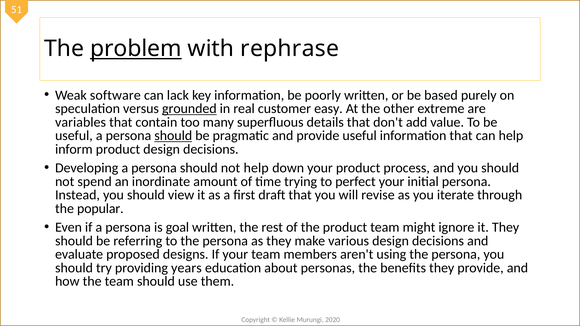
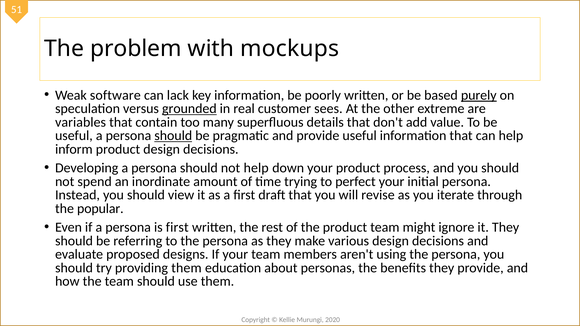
problem underline: present -> none
rephrase: rephrase -> mockups
purely underline: none -> present
easy: easy -> sees
is goal: goal -> first
providing years: years -> them
